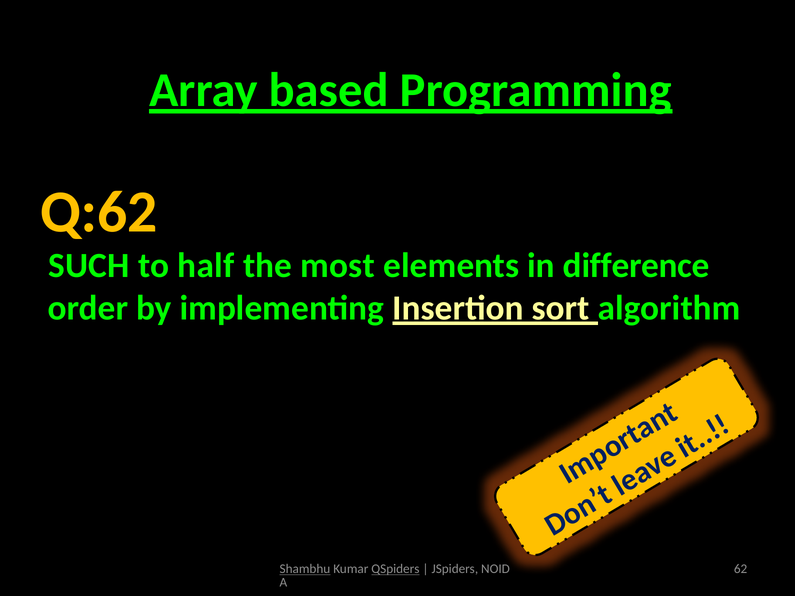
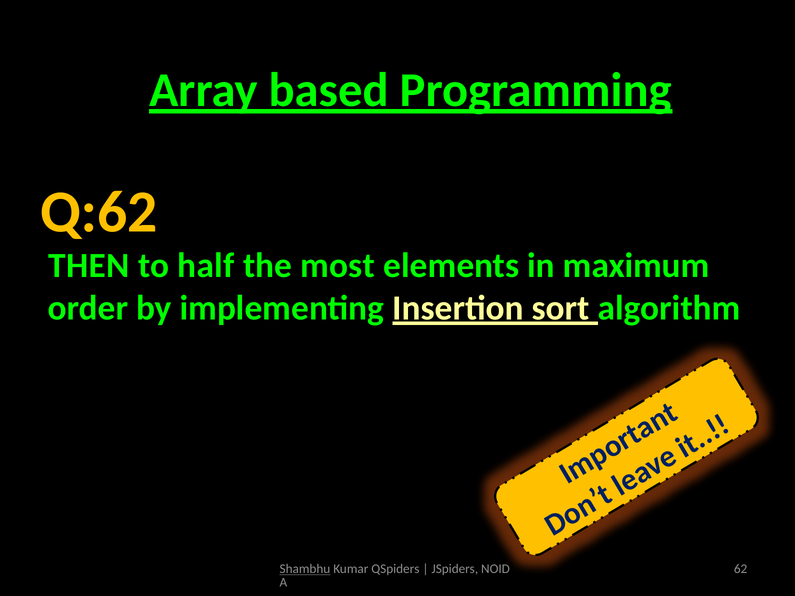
SUCH: SUCH -> THEN
difference: difference -> maximum
QSpiders underline: present -> none
